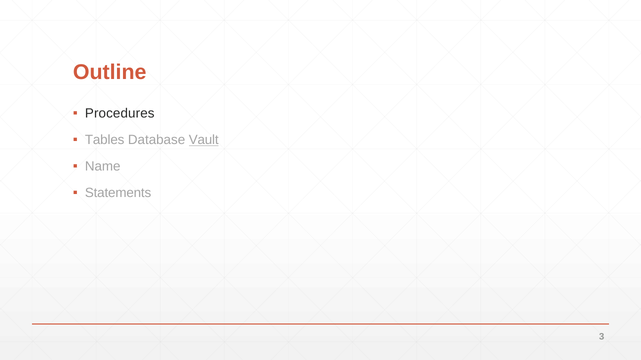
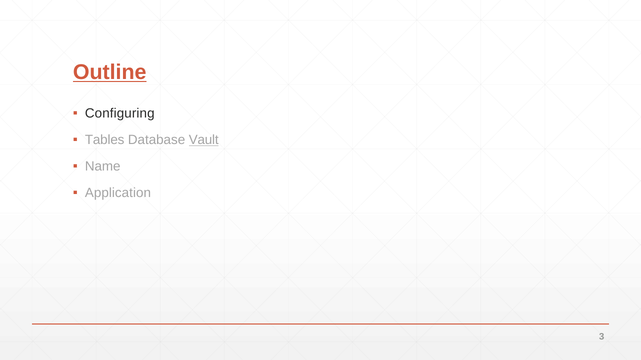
Outline underline: none -> present
Procedures: Procedures -> Configuring
Statements: Statements -> Application
